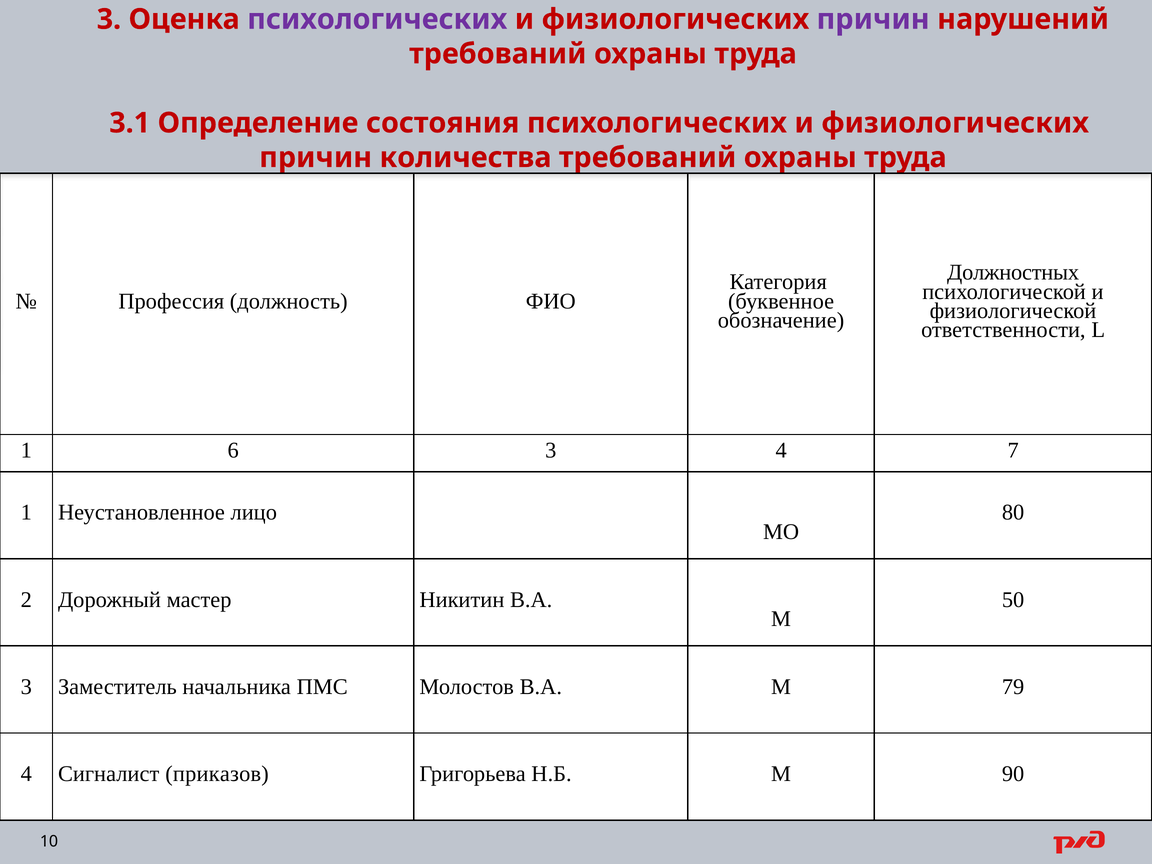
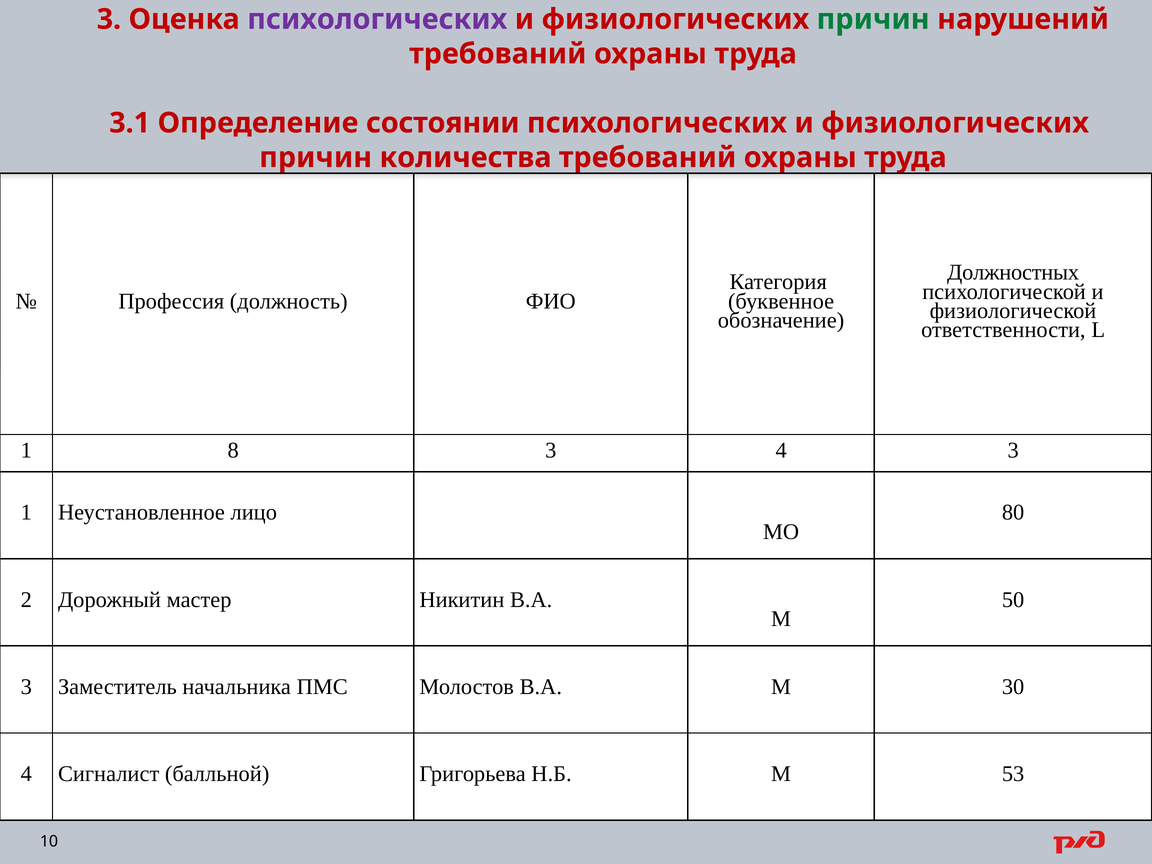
причин at (873, 19) colour: purple -> green
состояния: состояния -> состоянии
6: 6 -> 8
4 7: 7 -> 3
79: 79 -> 30
приказов: приказов -> балльной
90: 90 -> 53
